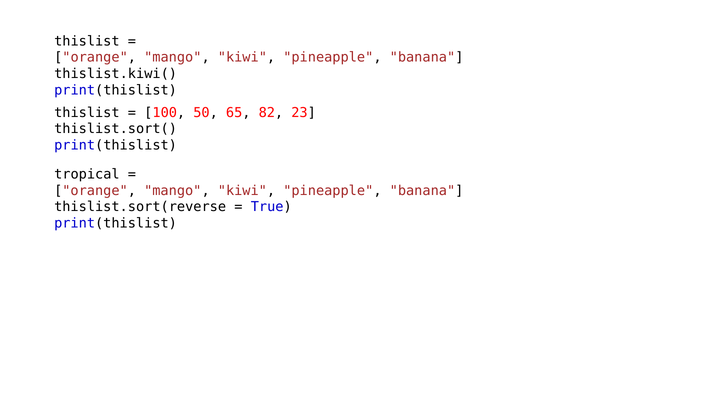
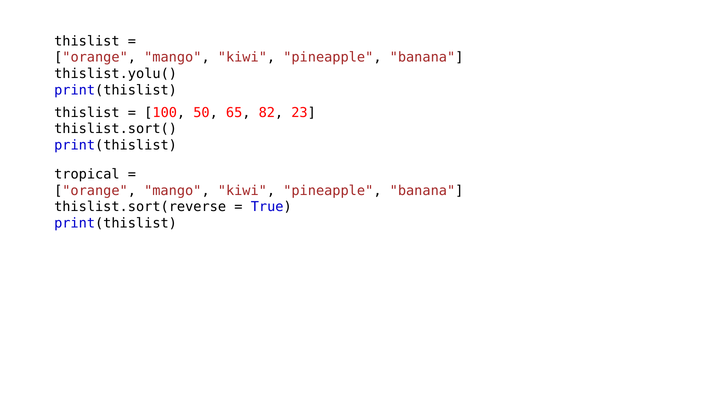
thislist.kiwi(: thislist.kiwi( -> thislist.yolu(
